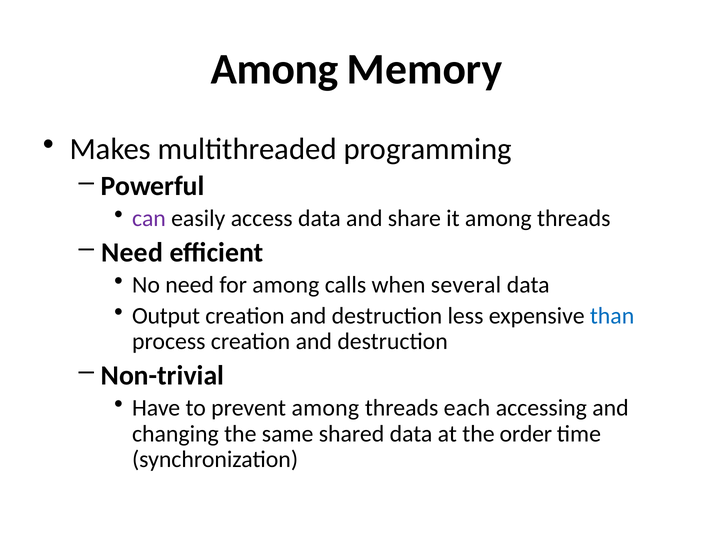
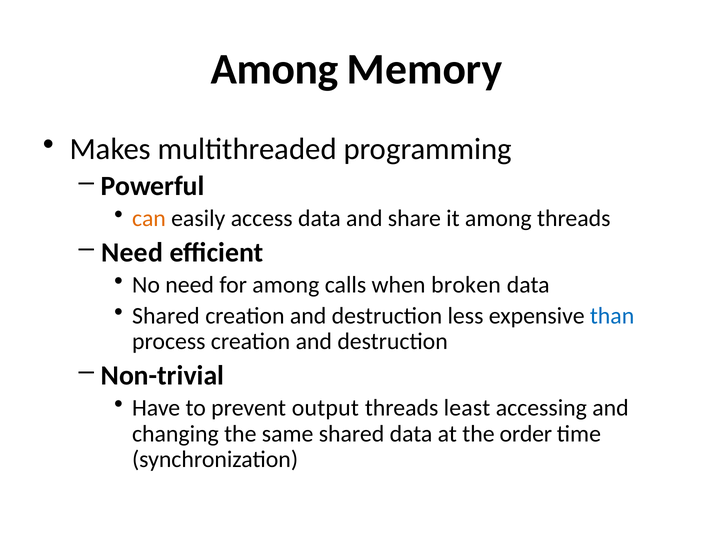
can colour: purple -> orange
several: several -> broken
Output at (166, 315): Output -> Shared
prevent among: among -> output
each: each -> least
